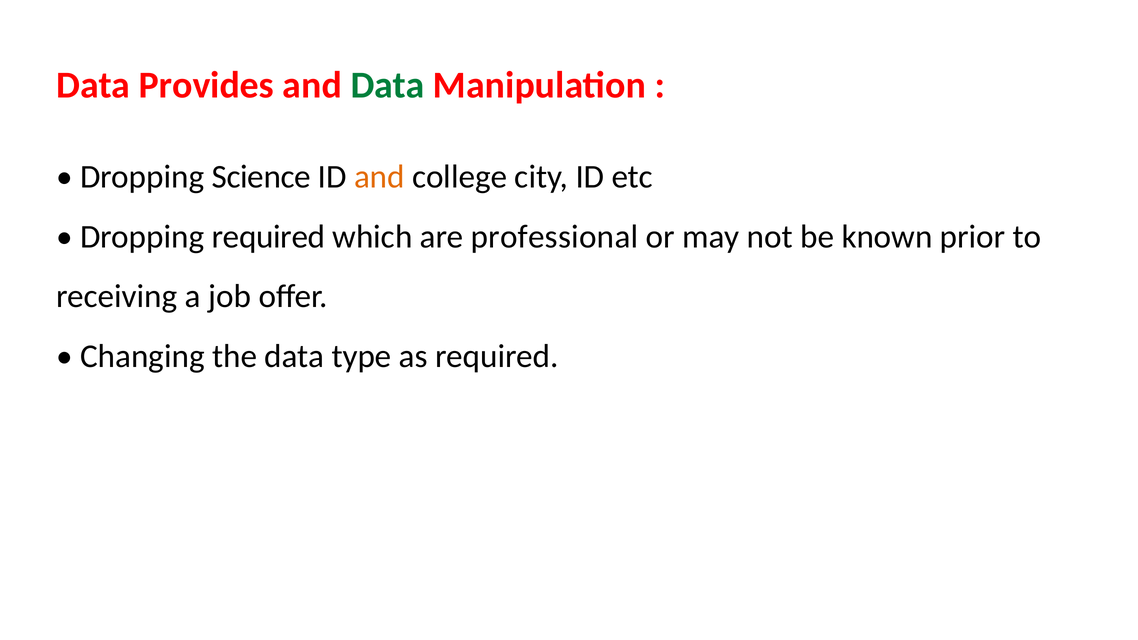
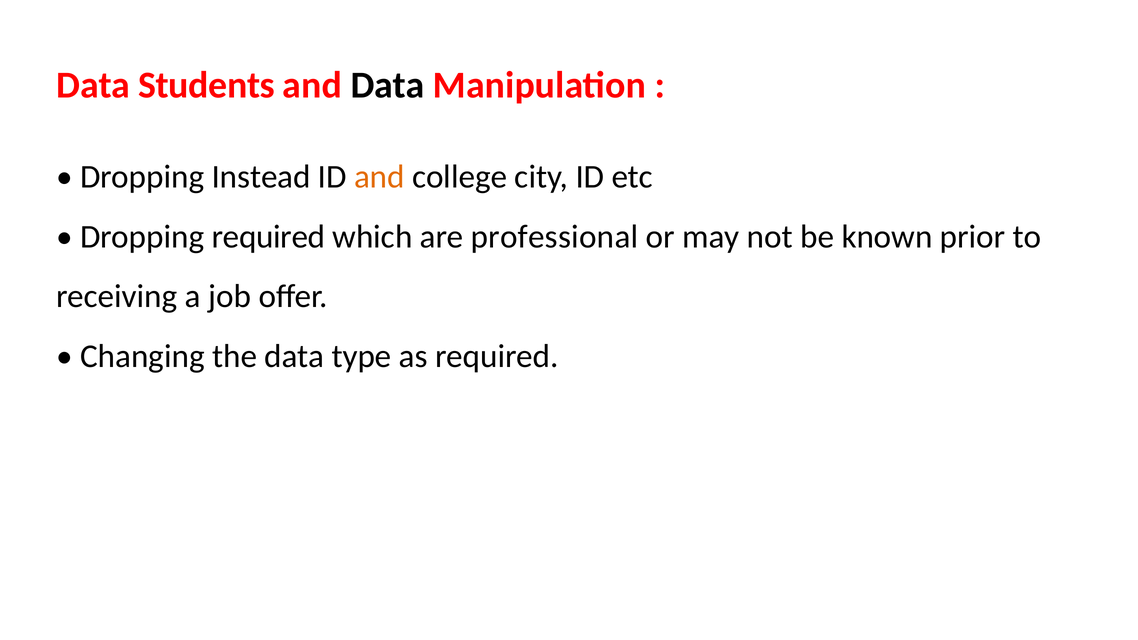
Provides: Provides -> Students
Data at (388, 85) colour: green -> black
Science: Science -> Instead
